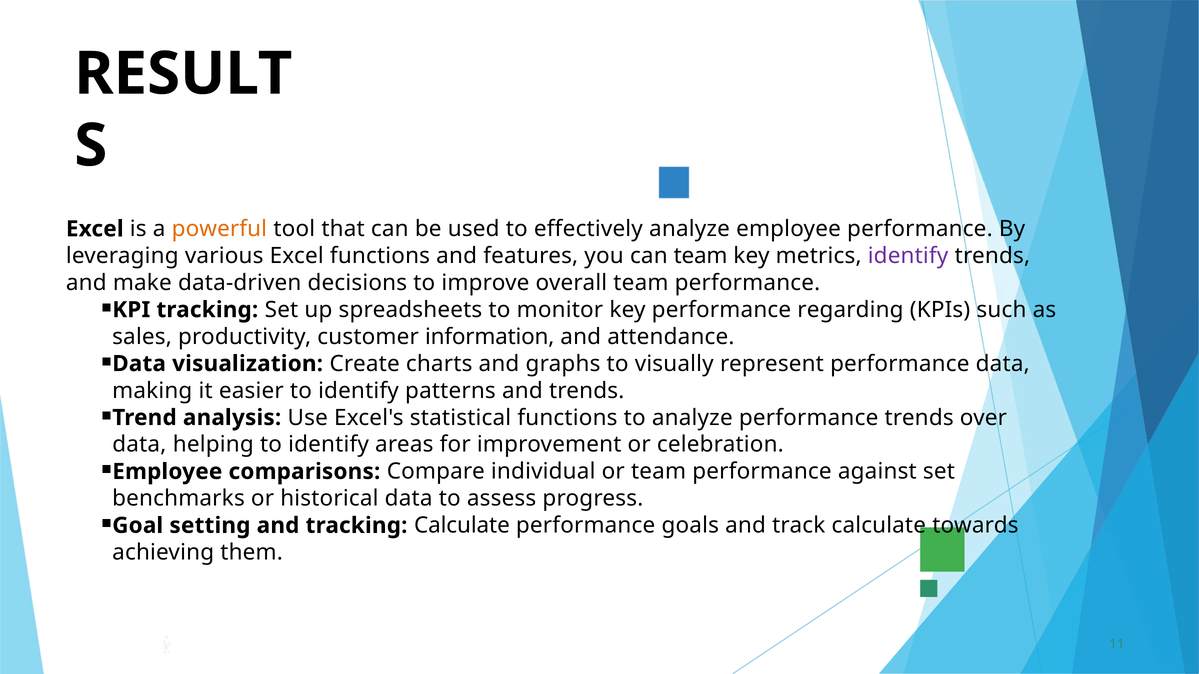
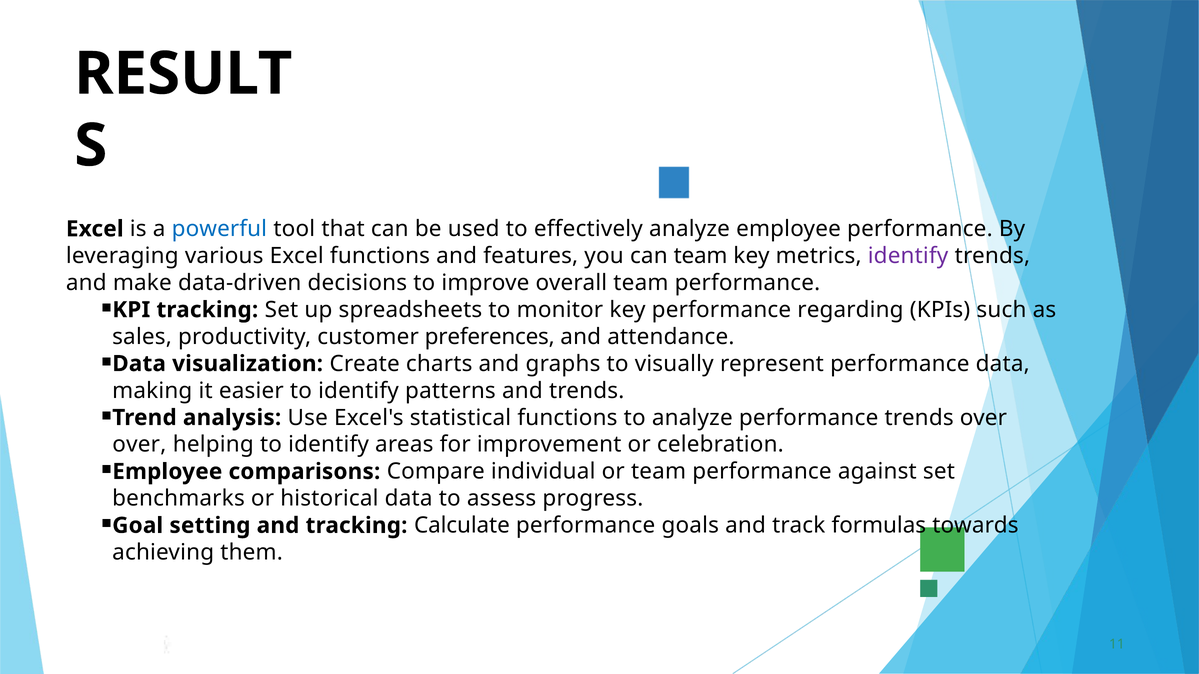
powerful colour: orange -> blue
information: information -> preferences
data at (139, 445): data -> over
track calculate: calculate -> formulas
